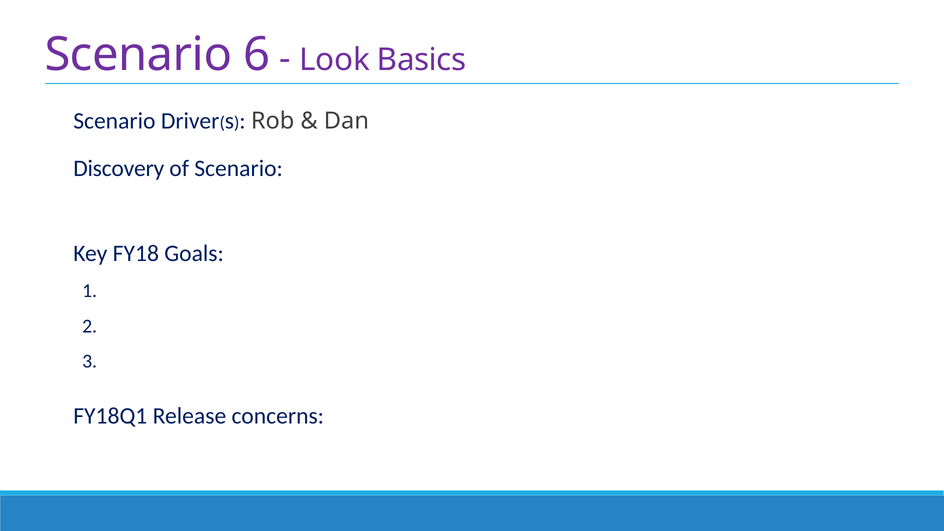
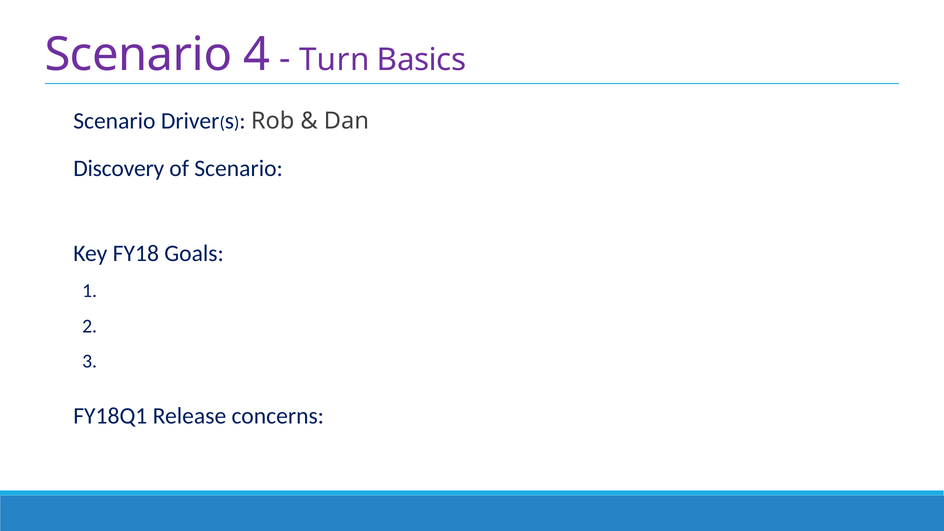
6: 6 -> 4
Look: Look -> Turn
